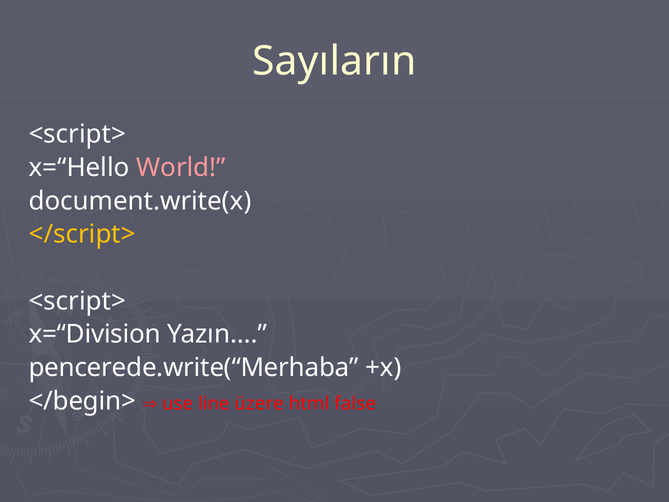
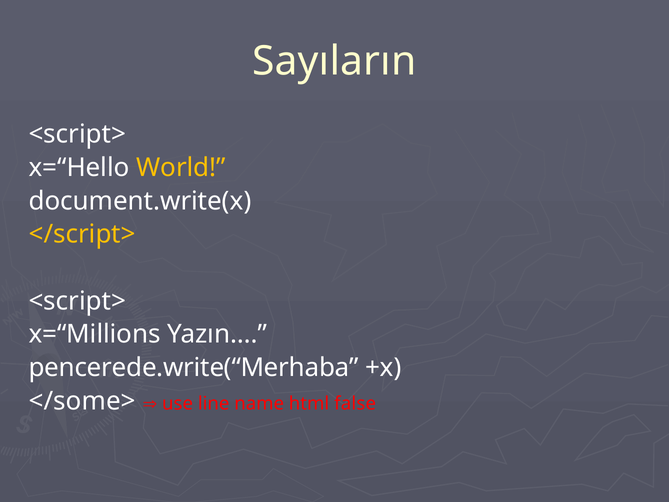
World colour: pink -> yellow
x=“Division: x=“Division -> x=“Millions
</begin>: </begin> -> </some>
üzere: üzere -> name
